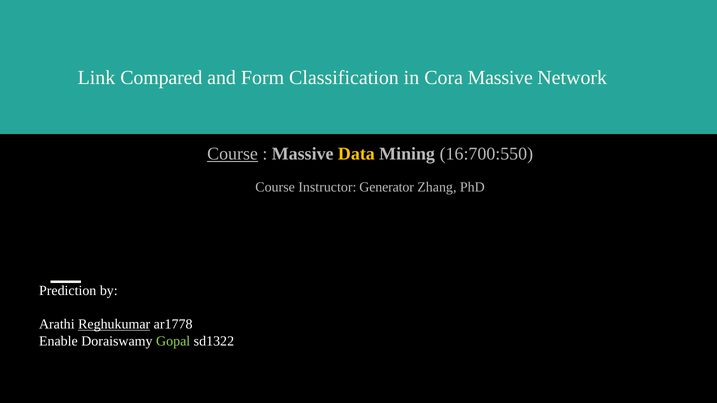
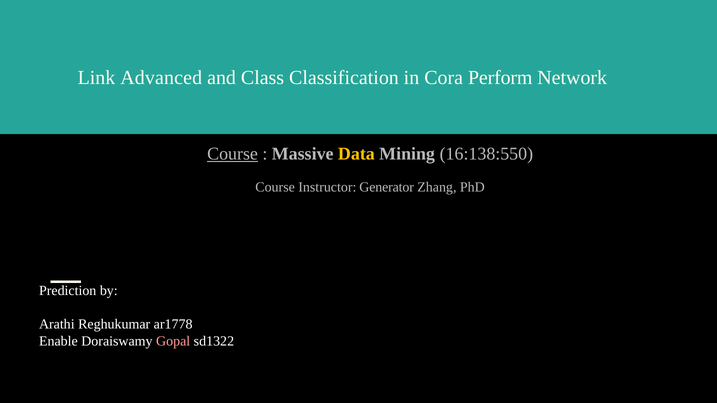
Compared: Compared -> Advanced
Form: Form -> Class
Cora Massive: Massive -> Perform
16:700:550: 16:700:550 -> 16:138:550
Reghukumar underline: present -> none
Gopal colour: light green -> pink
